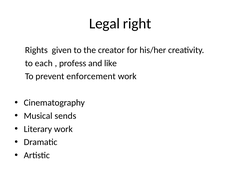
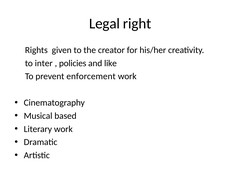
each: each -> inter
profess: profess -> policies
sends: sends -> based
